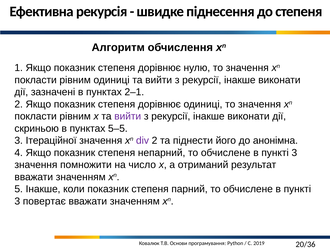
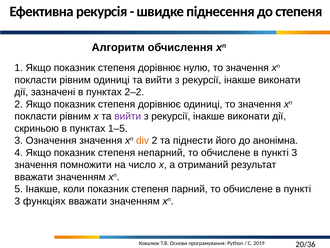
2–1: 2–1 -> 2–2
5–5: 5–5 -> 1–5
Ітераційної: Ітераційної -> Означення
div colour: purple -> orange
повертає: повертає -> функціях
